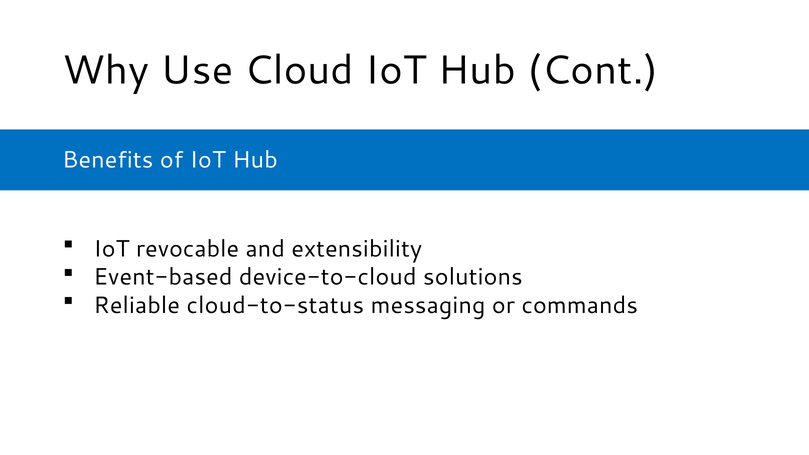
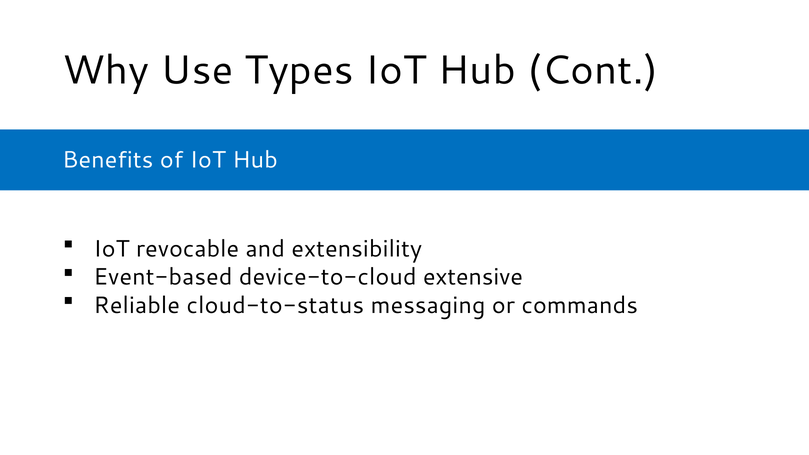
Cloud: Cloud -> Types
solutions: solutions -> extensive
